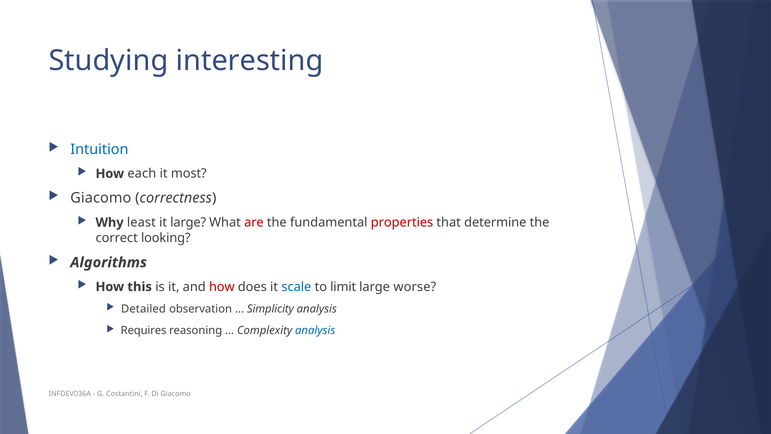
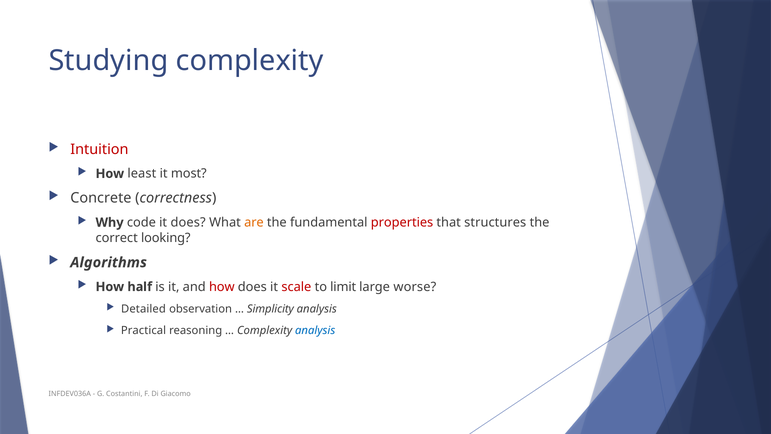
Studying interesting: interesting -> complexity
Intuition colour: blue -> red
each: each -> least
Giacomo at (101, 198): Giacomo -> Concrete
least: least -> code
it large: large -> does
are colour: red -> orange
determine: determine -> structures
this: this -> half
scale colour: blue -> red
Requires: Requires -> Practical
